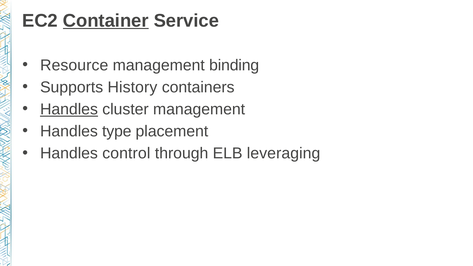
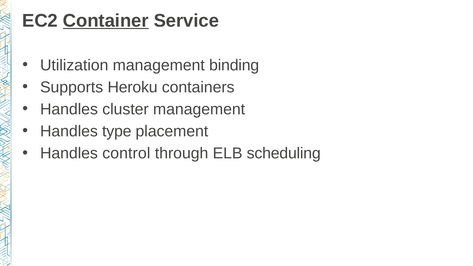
Resource: Resource -> Utilization
History: History -> Heroku
Handles at (69, 109) underline: present -> none
leveraging: leveraging -> scheduling
